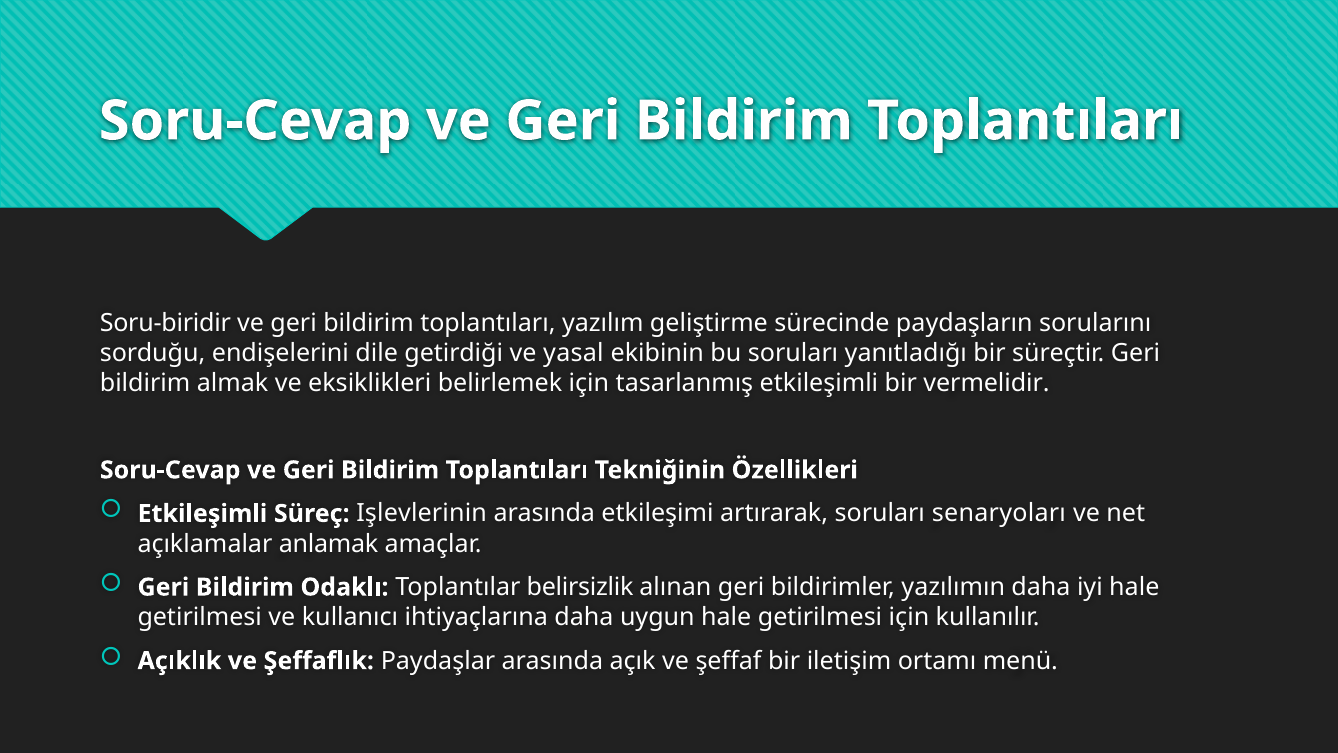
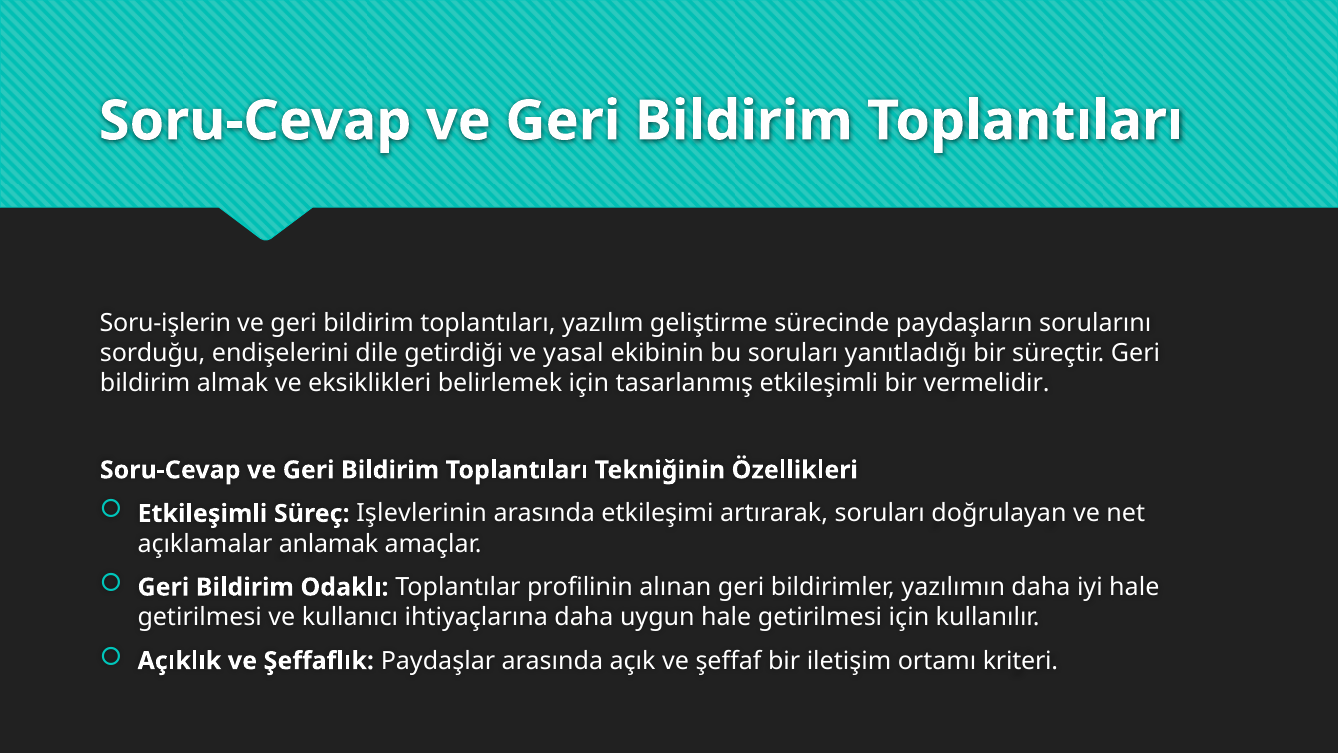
Soru-biridir: Soru-biridir -> Soru-işlerin
senaryoları: senaryoları -> doğrulayan
belirsizlik: belirsizlik -> profilinin
menü: menü -> kriteri
